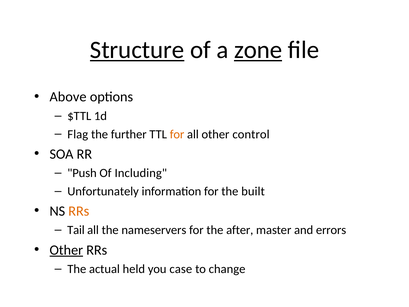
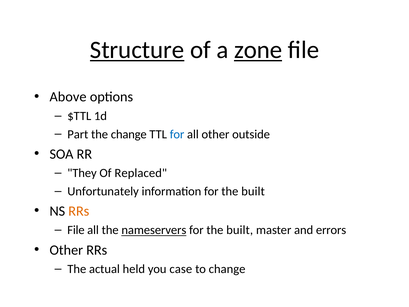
Flag: Flag -> Part
the further: further -> change
for at (177, 134) colour: orange -> blue
control: control -> outside
Push: Push -> They
Including: Including -> Replaced
Tail at (76, 230): Tail -> File
nameservers underline: none -> present
after at (240, 230): after -> built
Other at (66, 250) underline: present -> none
